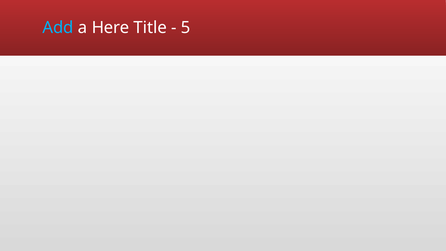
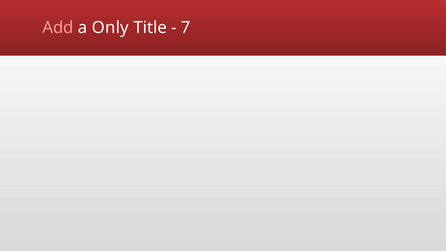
Add colour: light blue -> pink
Here: Here -> Only
5: 5 -> 7
